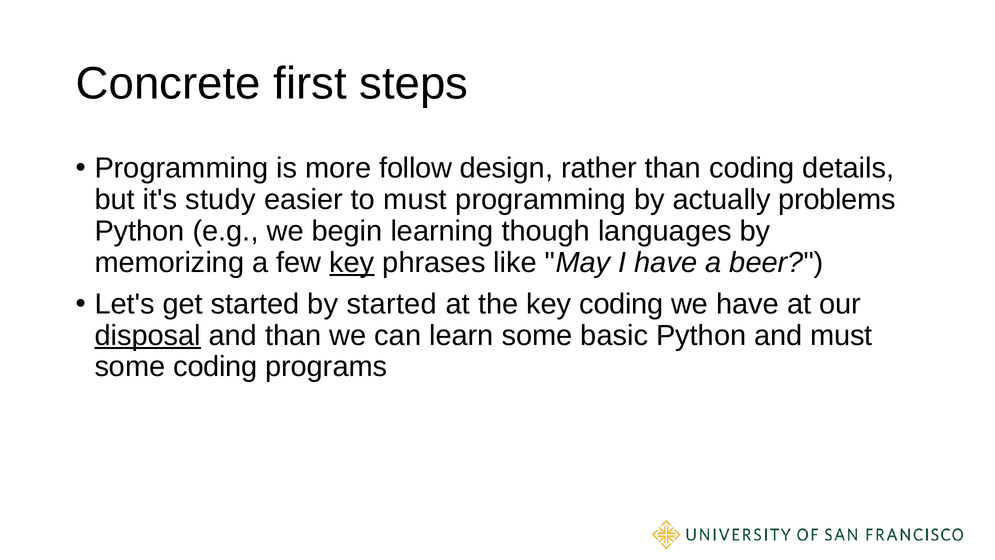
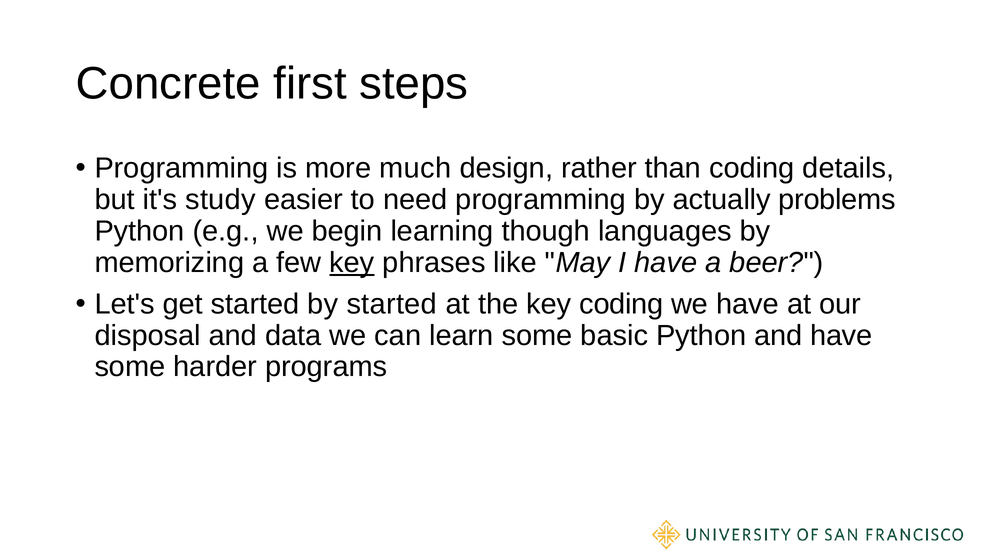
follow: follow -> much
to must: must -> need
disposal underline: present -> none
and than: than -> data
and must: must -> have
some coding: coding -> harder
